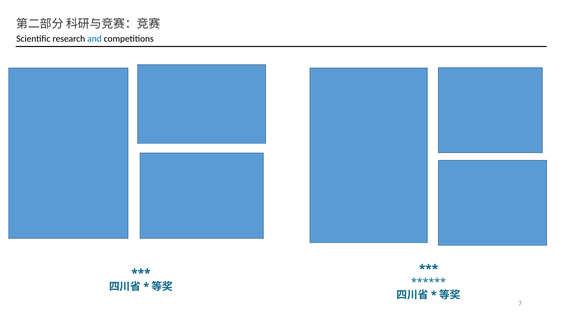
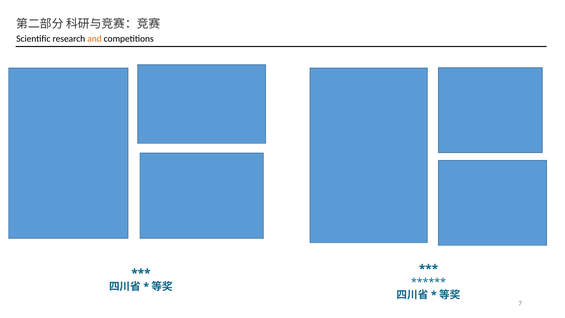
and colour: blue -> orange
